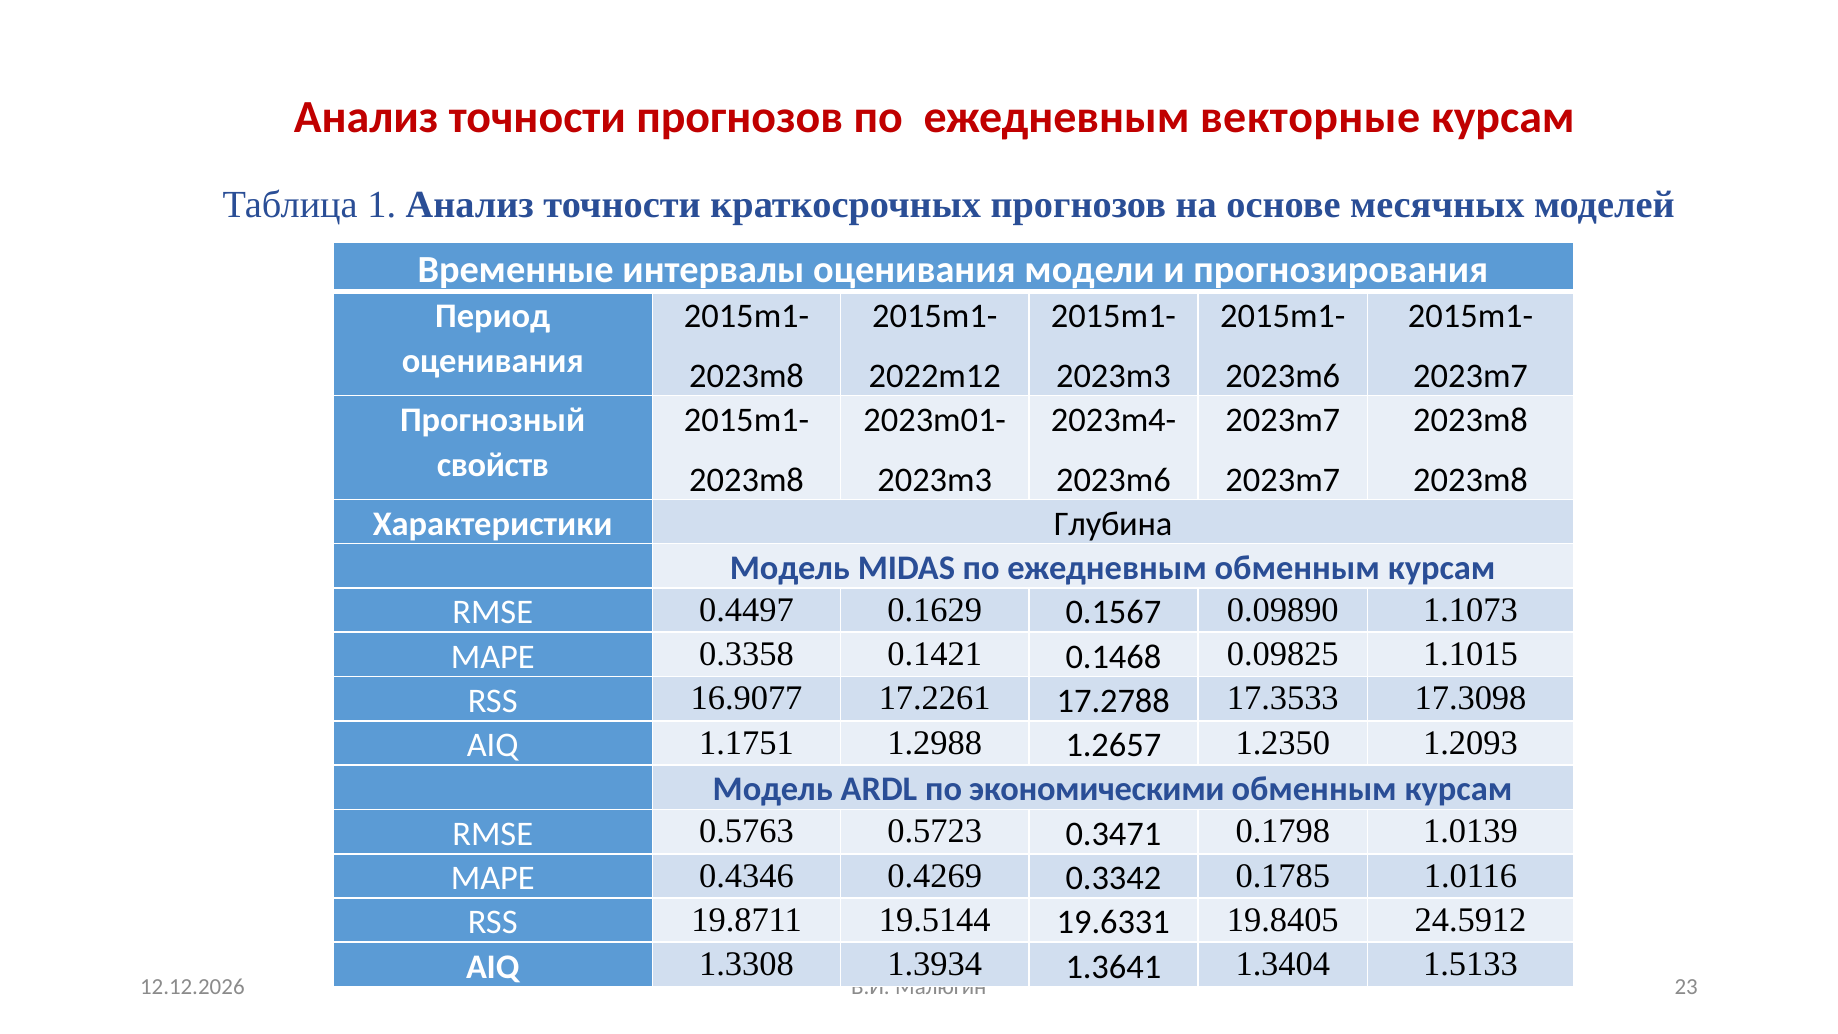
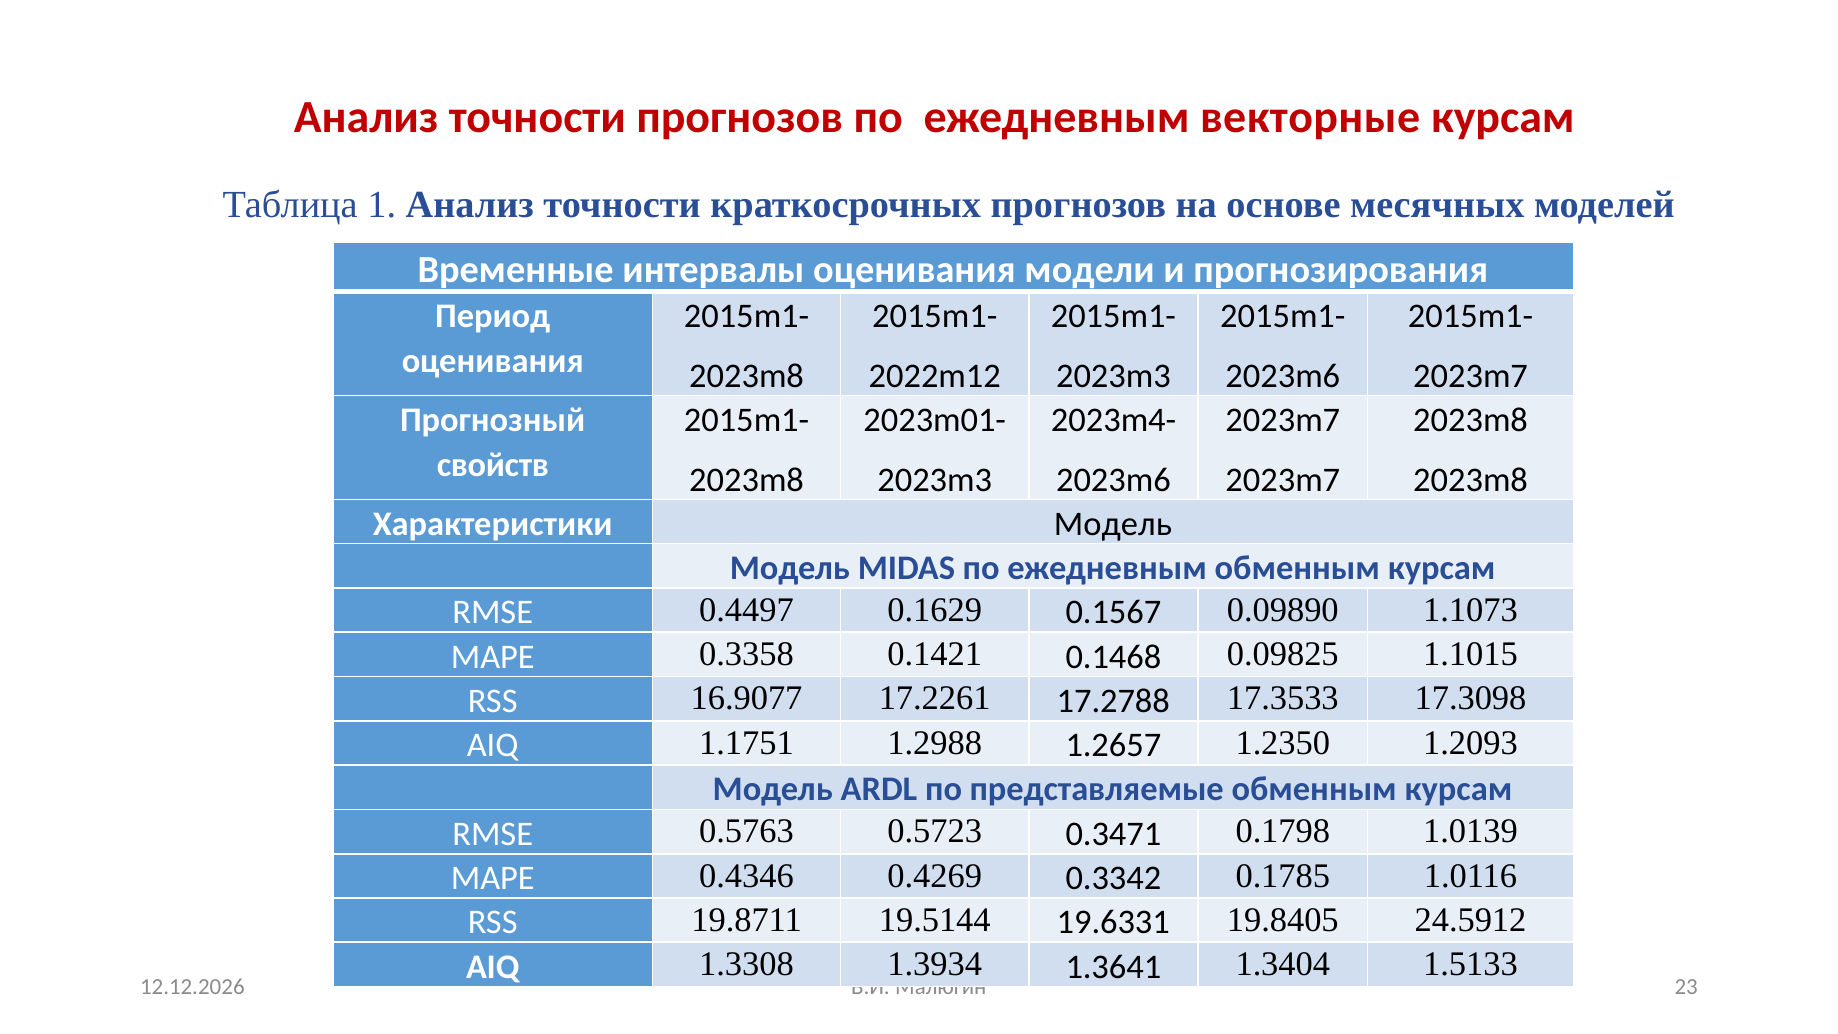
Характеристики Глубина: Глубина -> Модель
экономическими: экономическими -> представляемые
